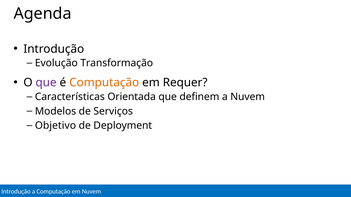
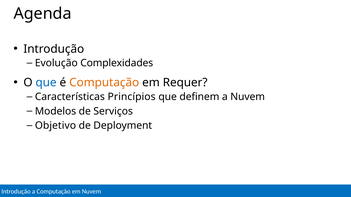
Transformação: Transformação -> Complexidades
que at (46, 83) colour: purple -> blue
Orientada: Orientada -> Princípios
